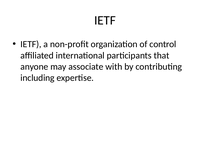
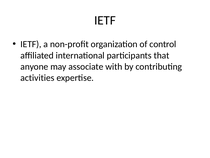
including: including -> activities
